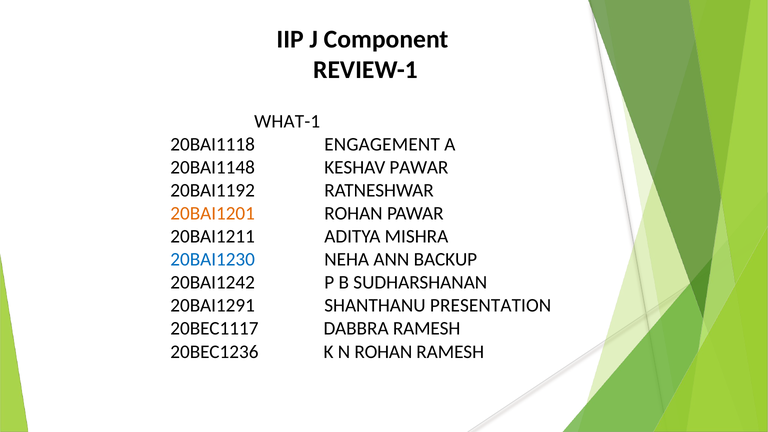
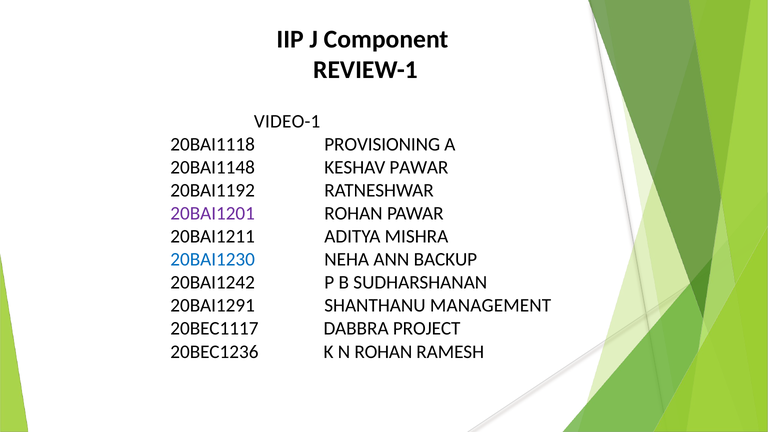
WHAT-1: WHAT-1 -> VIDEO-1
ENGAGEMENT: ENGAGEMENT -> PROVISIONING
20BAI1201 colour: orange -> purple
PRESENTATION: PRESENTATION -> MANAGEMENT
DABBRA RAMESH: RAMESH -> PROJECT
